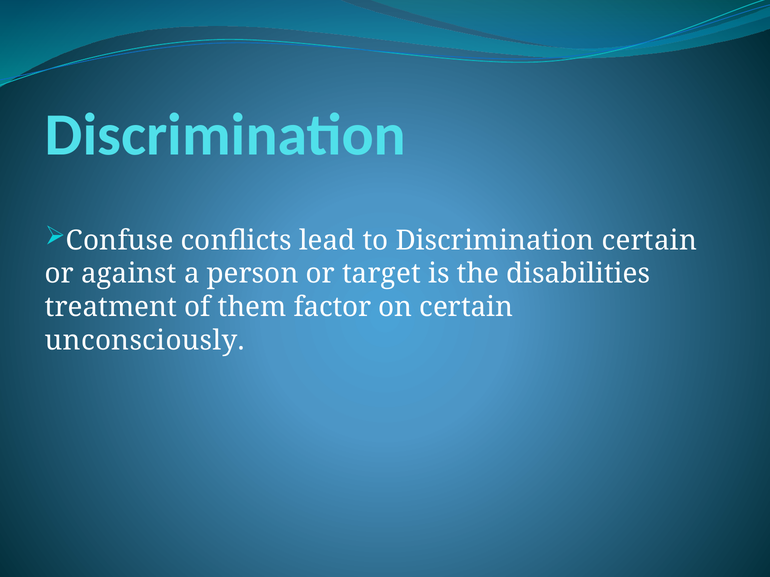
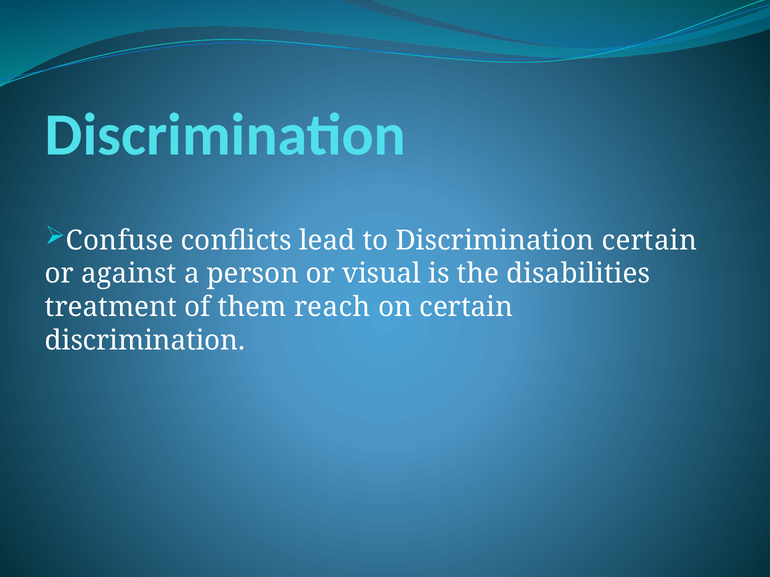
target: target -> visual
factor: factor -> reach
unconsciously at (145, 341): unconsciously -> discrimination
